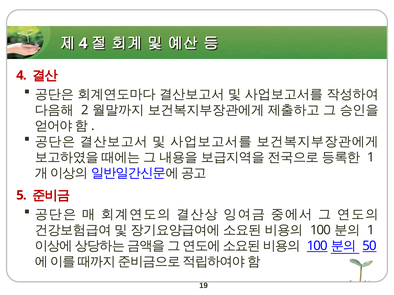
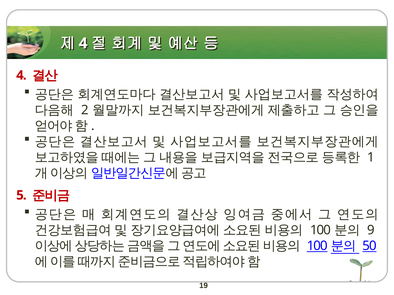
1 at (371, 230): 1 -> 9
